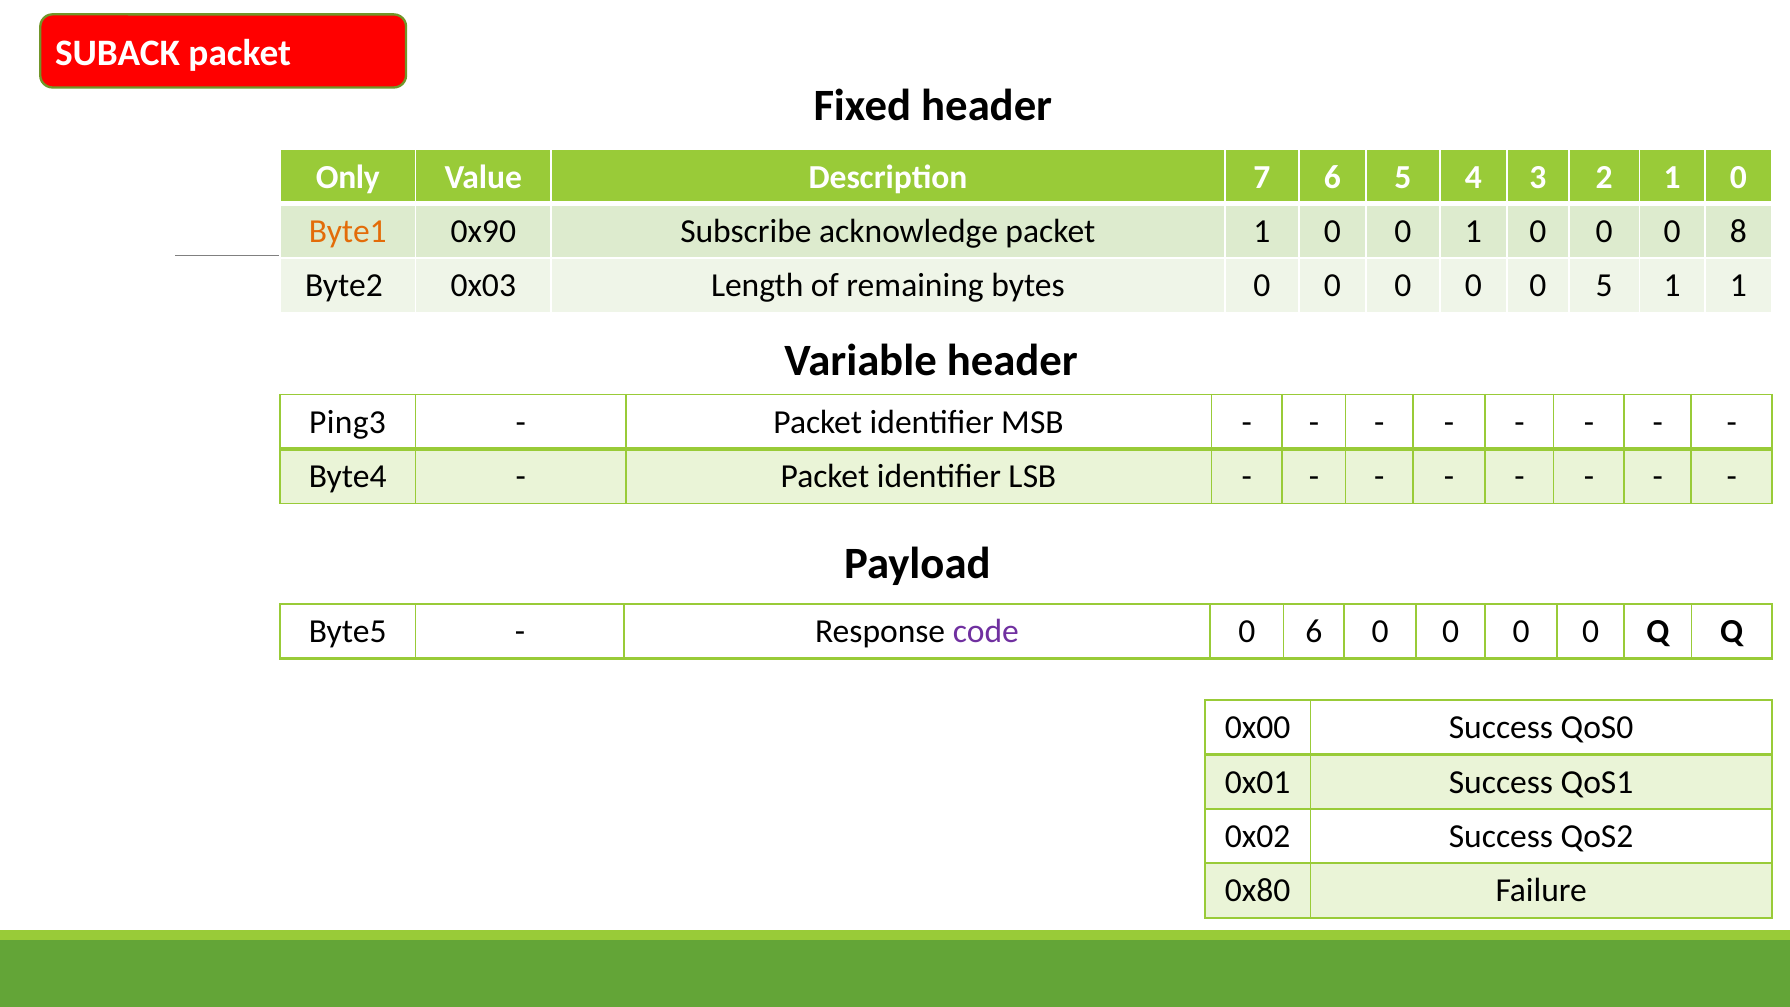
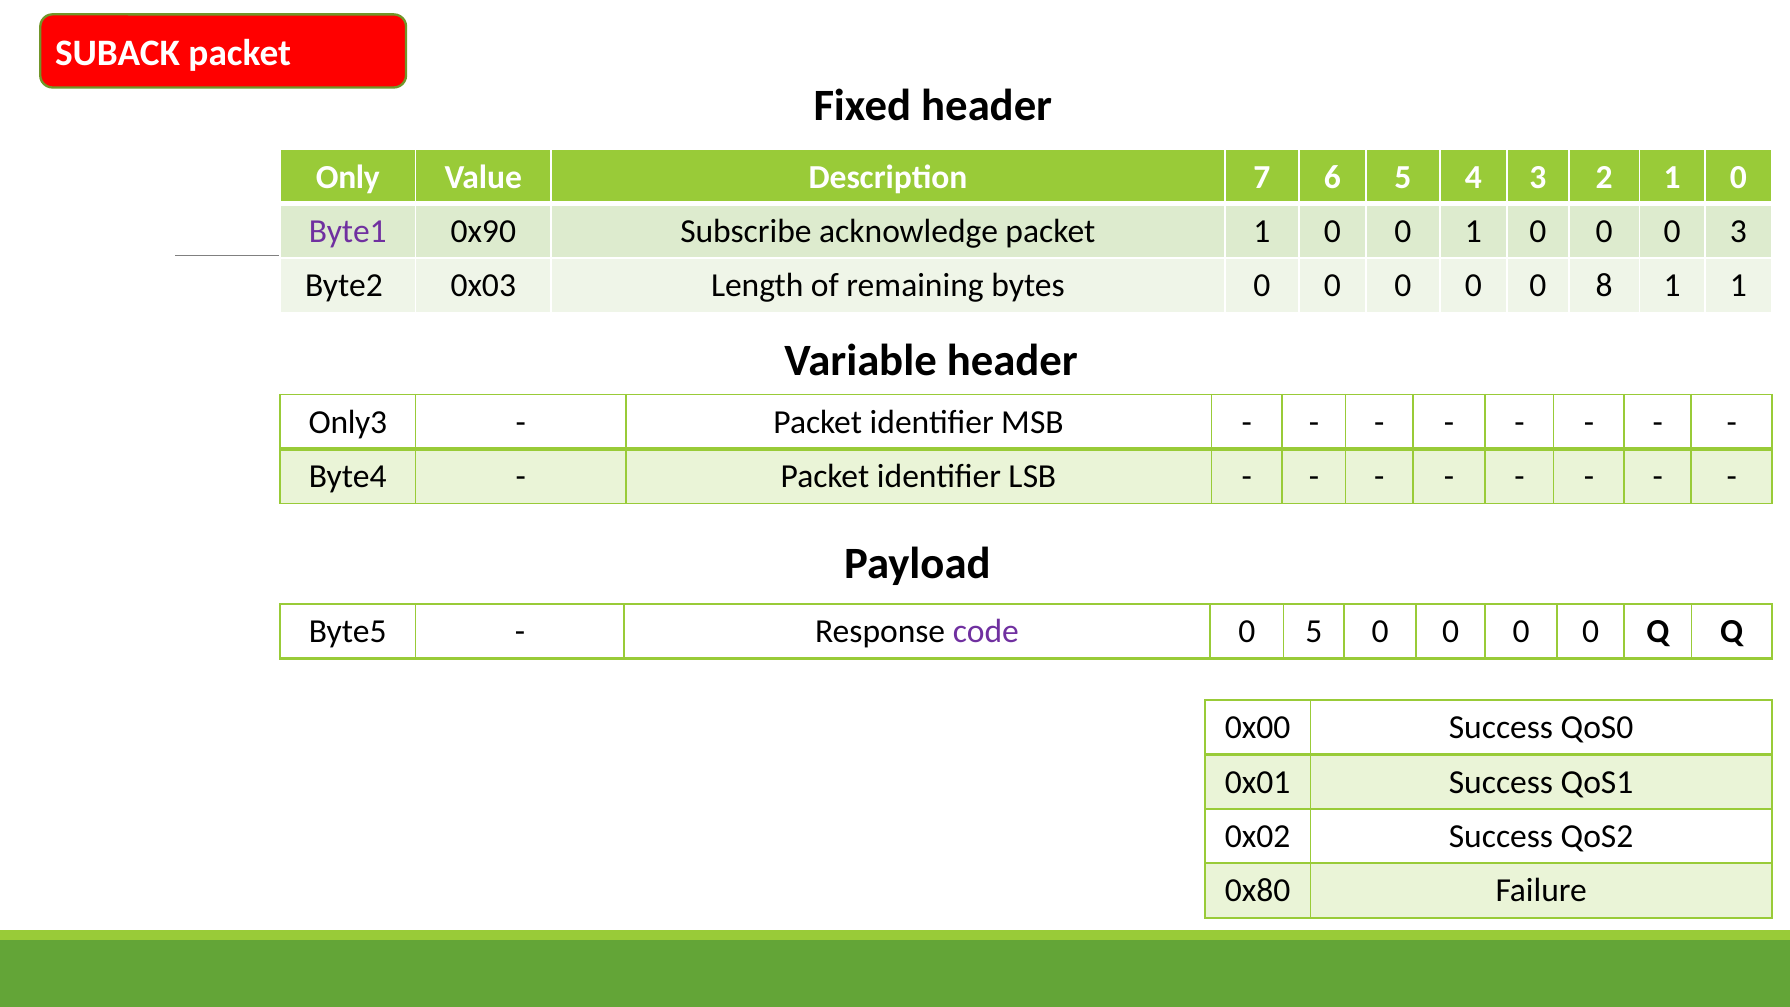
Byte1 colour: orange -> purple
0 8: 8 -> 3
0 5: 5 -> 8
Ping3: Ping3 -> Only3
0 6: 6 -> 5
